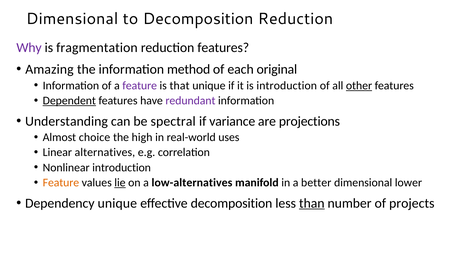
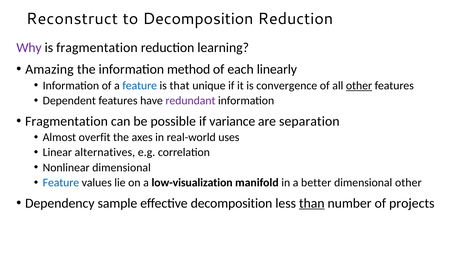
Dimensional at (72, 19): Dimensional -> Reconstruct
reduction features: features -> learning
original: original -> linearly
feature at (140, 85) colour: purple -> blue
is introduction: introduction -> convergence
Dependent underline: present -> none
Understanding at (67, 121): Understanding -> Fragmentation
spectral: spectral -> possible
projections: projections -> separation
choice: choice -> overfit
high: high -> axes
Nonlinear introduction: introduction -> dimensional
Feature at (61, 183) colour: orange -> blue
lie underline: present -> none
low-alternatives: low-alternatives -> low-visualization
dimensional lower: lower -> other
Dependency unique: unique -> sample
